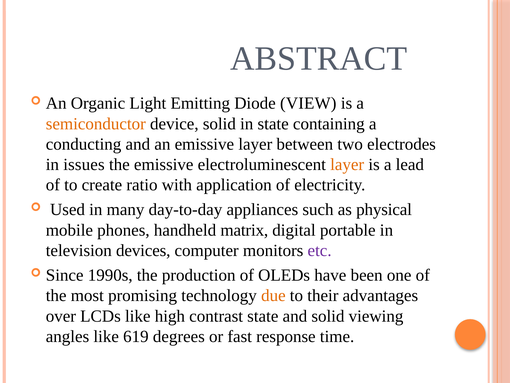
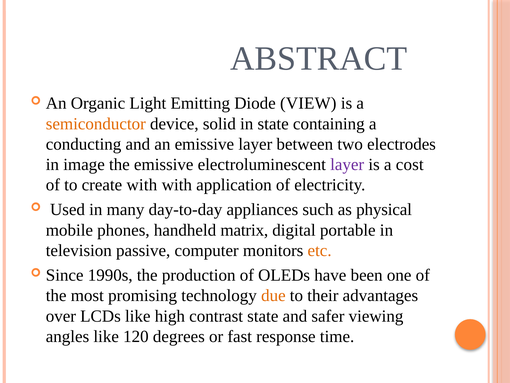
issues: issues -> image
layer at (347, 164) colour: orange -> purple
lead: lead -> cost
create ratio: ratio -> with
devices: devices -> passive
etc colour: purple -> orange
and solid: solid -> safer
619: 619 -> 120
